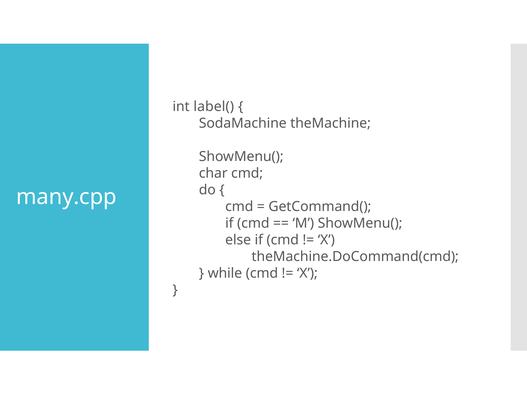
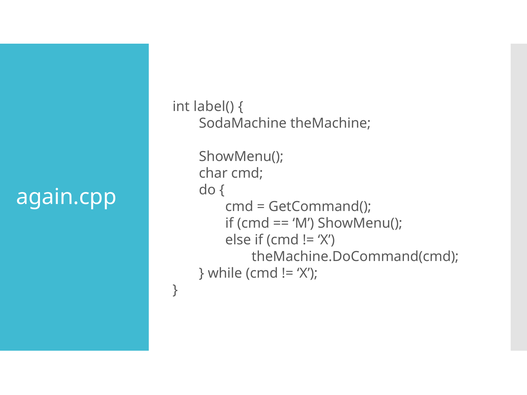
many.cpp: many.cpp -> again.cpp
